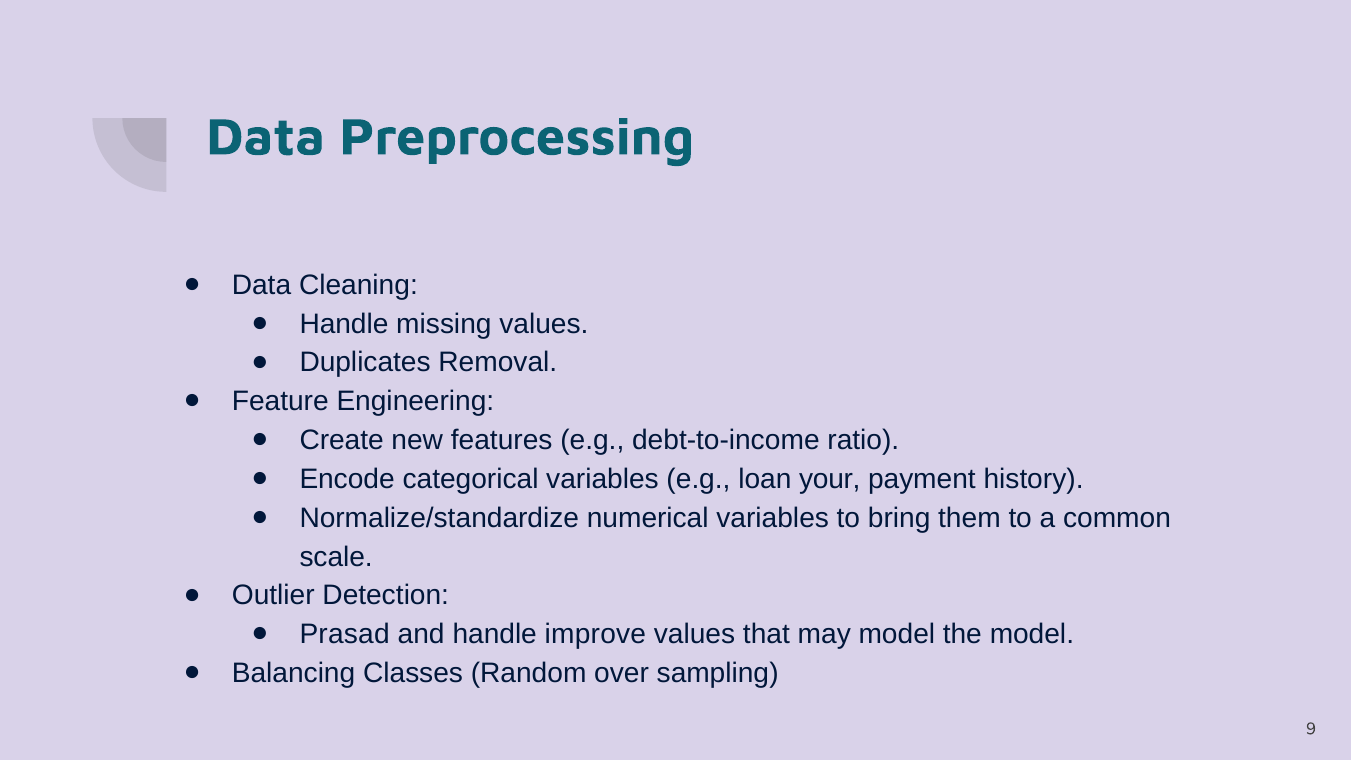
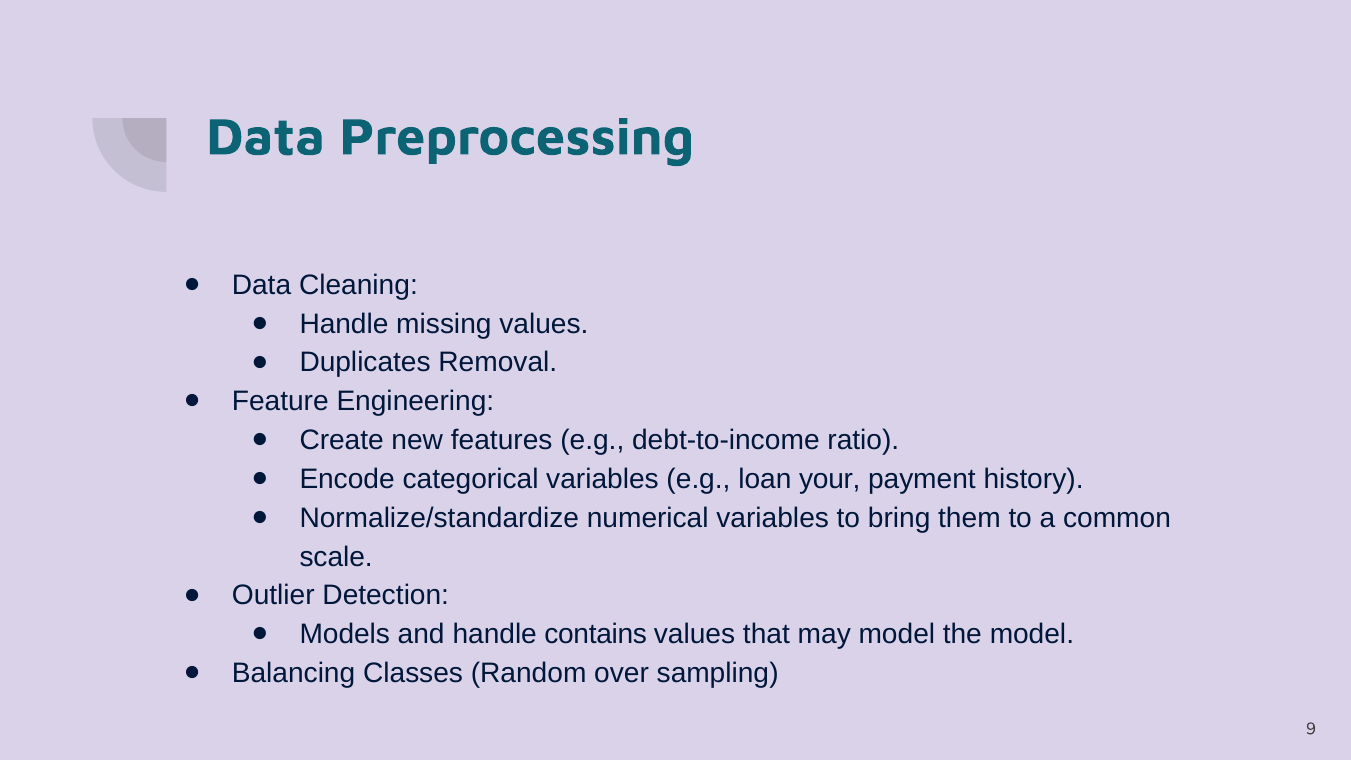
Prasad: Prasad -> Models
improve: improve -> contains
